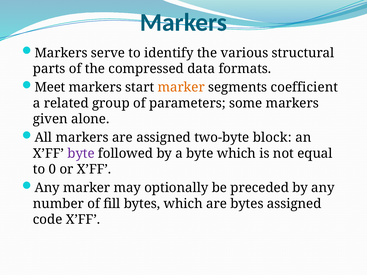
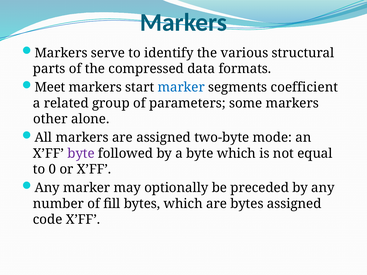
marker at (181, 87) colour: orange -> blue
given: given -> other
block: block -> mode
